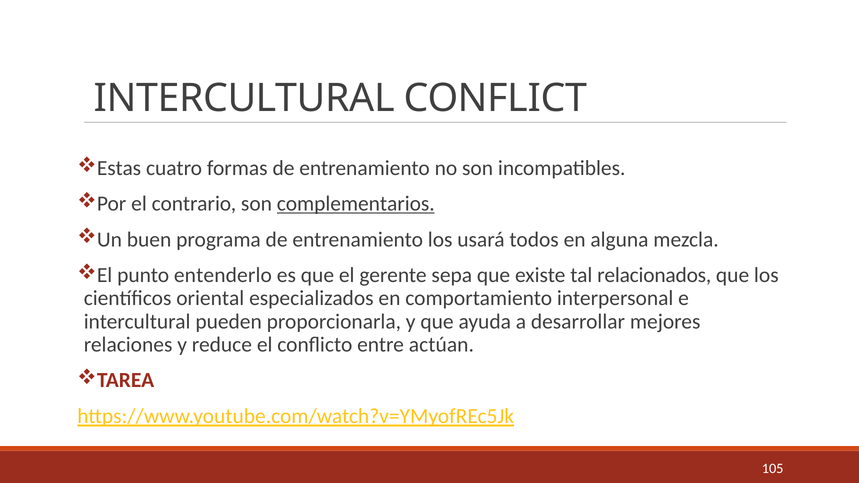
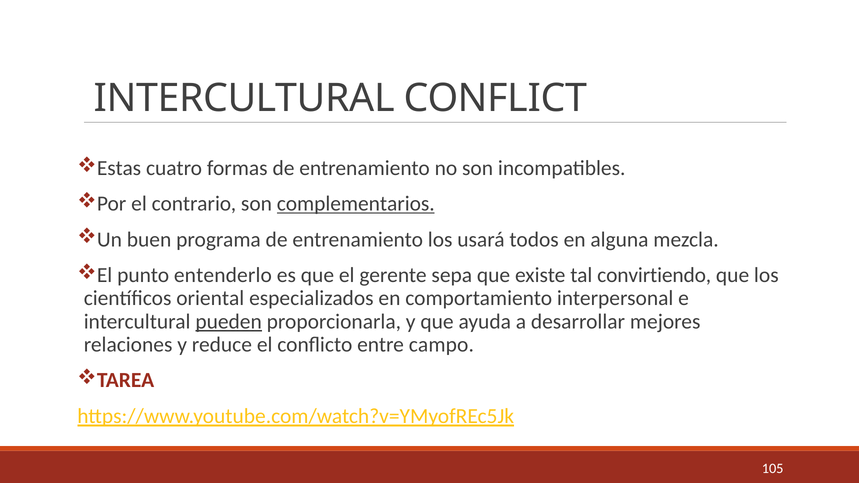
relacionados: relacionados -> convirtiendo
pueden underline: none -> present
actúan: actúan -> campo
